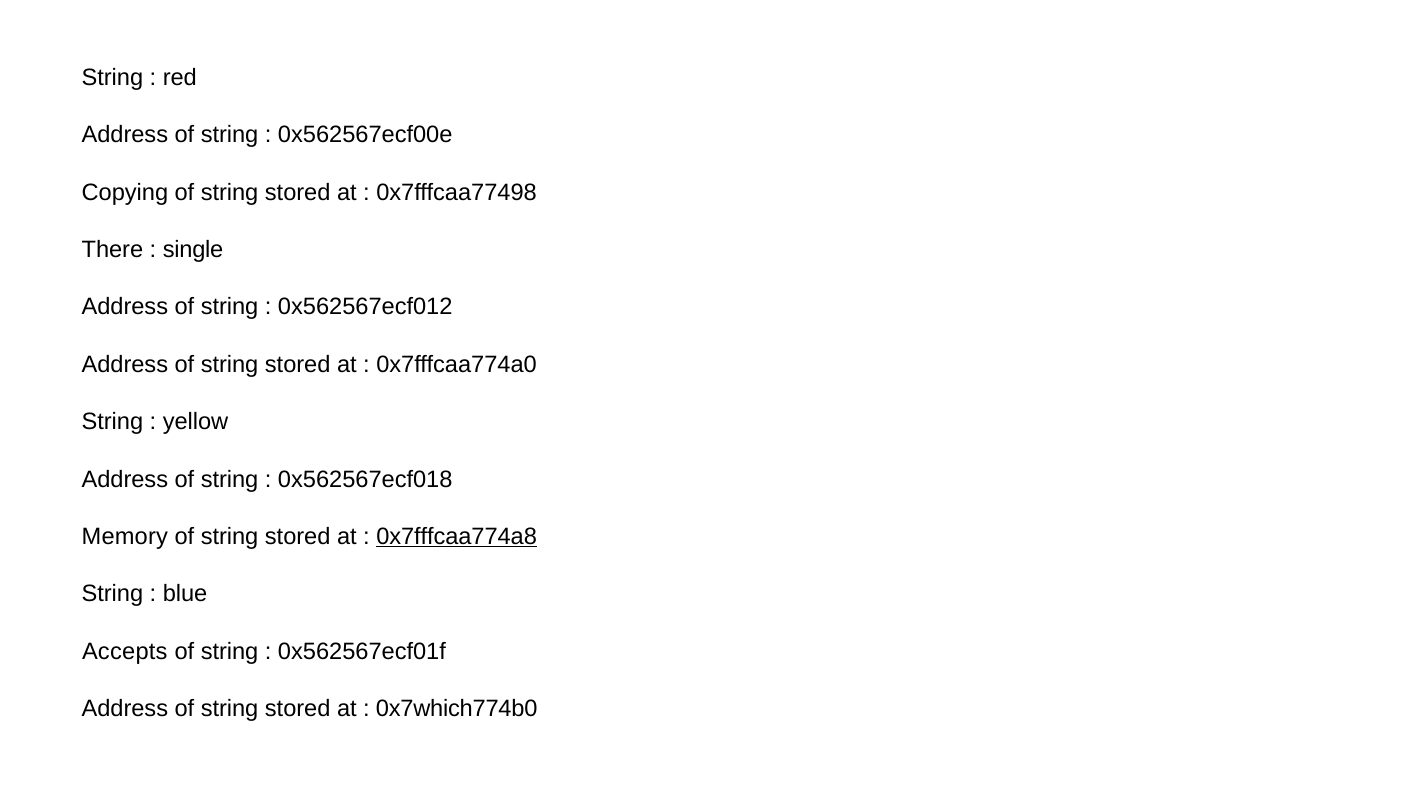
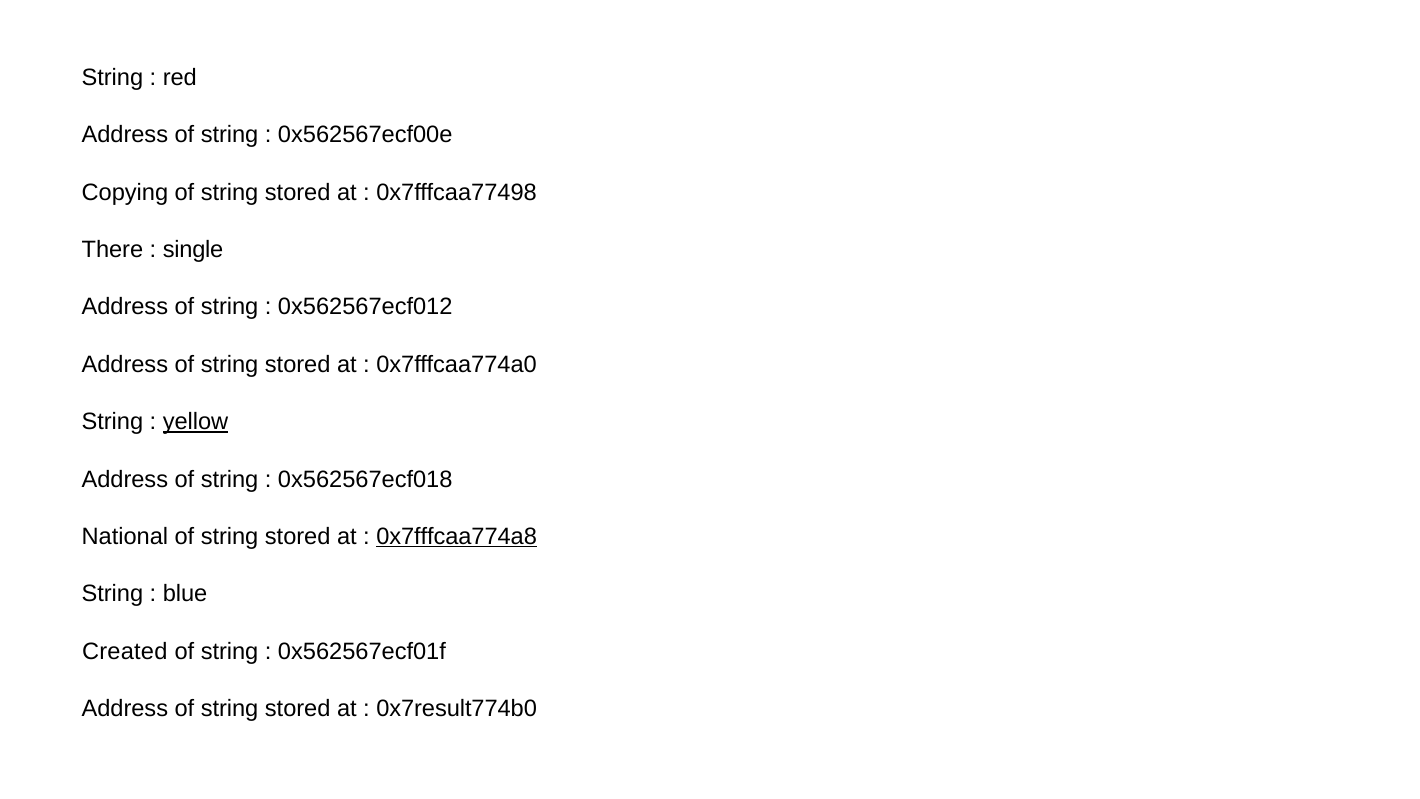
yellow underline: none -> present
Memory: Memory -> National
Accepts: Accepts -> Created
0x7which774b0: 0x7which774b0 -> 0x7result774b0
